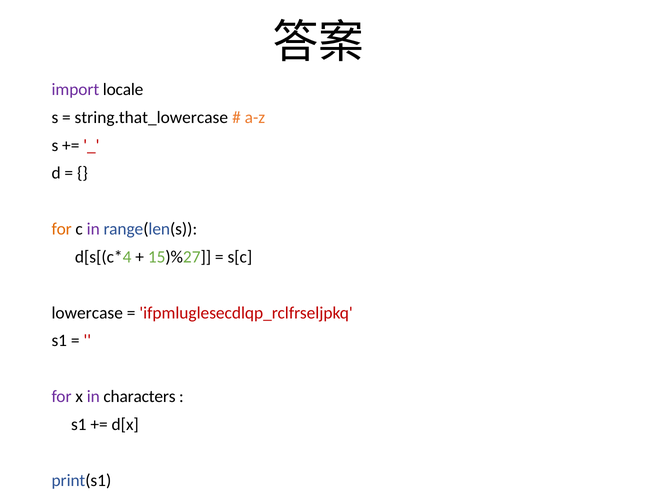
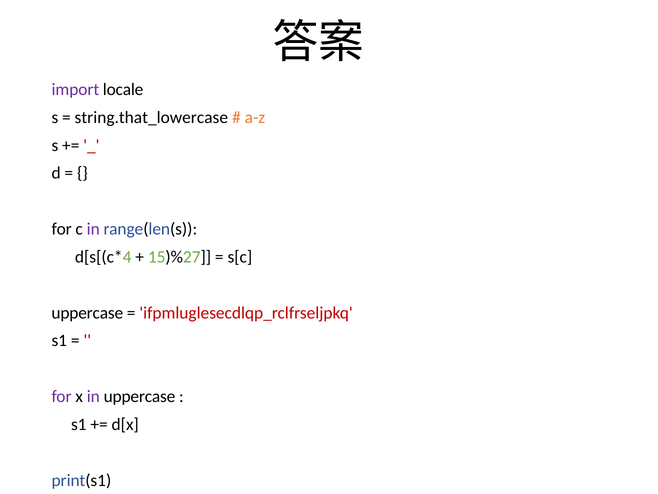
for at (62, 229) colour: orange -> black
lowercase at (87, 313): lowercase -> uppercase
in characters: characters -> uppercase
